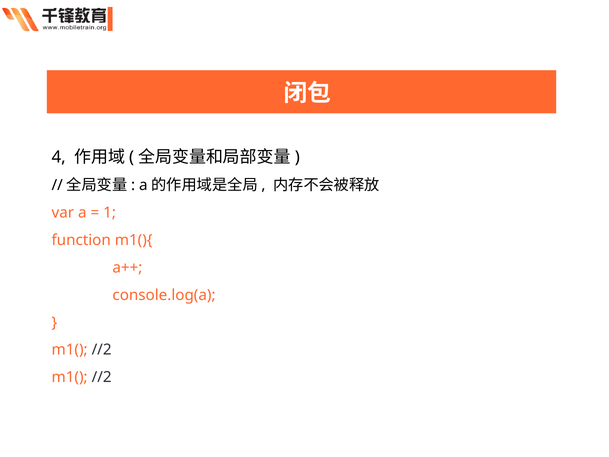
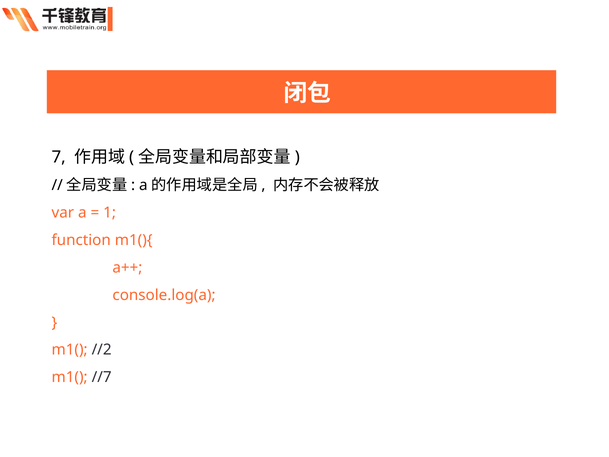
4: 4 -> 7
//2 at (102, 377): //2 -> //7
